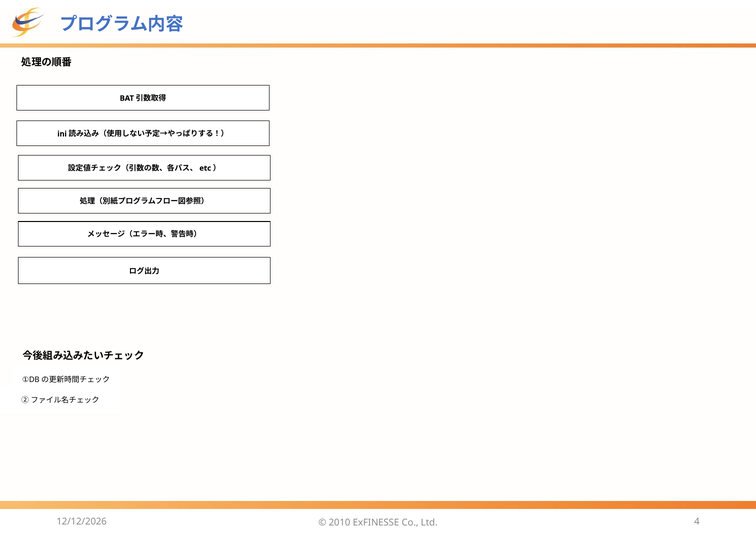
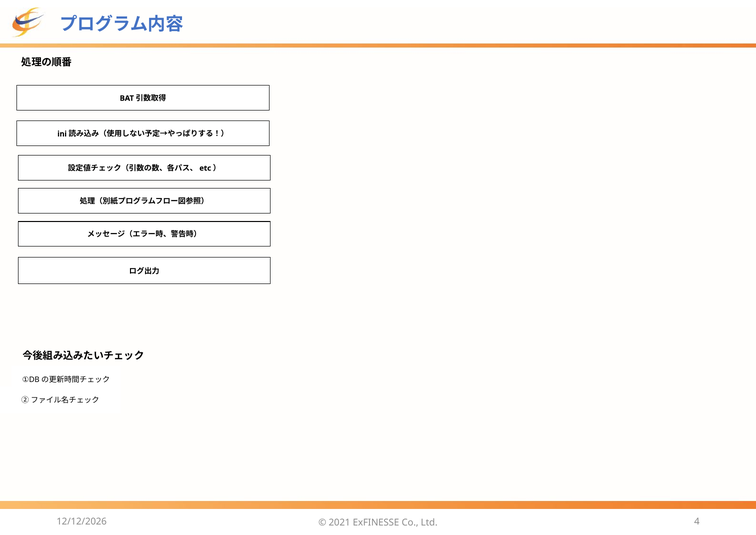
2010: 2010 -> 2021
